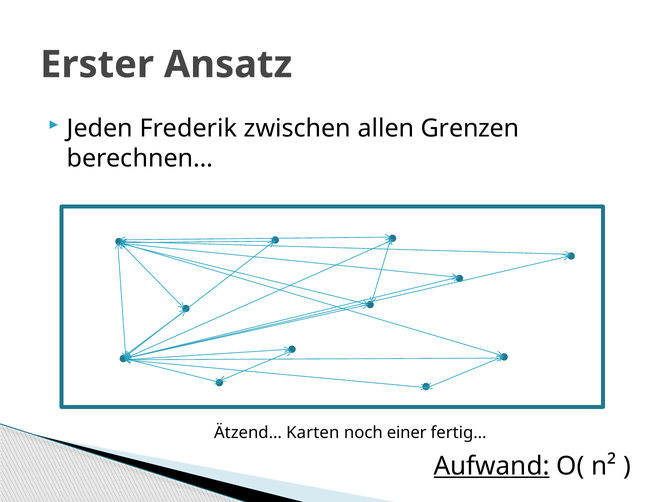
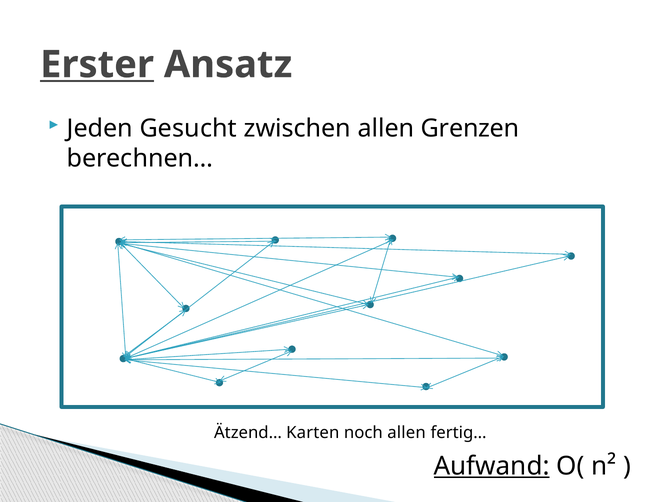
Erster underline: none -> present
Frederik: Frederik -> Gesucht
noch einer: einer -> allen
